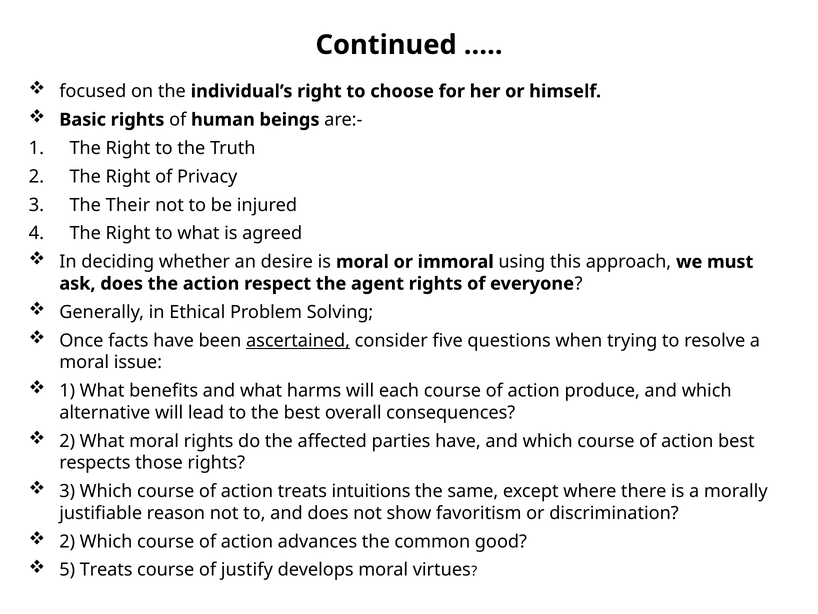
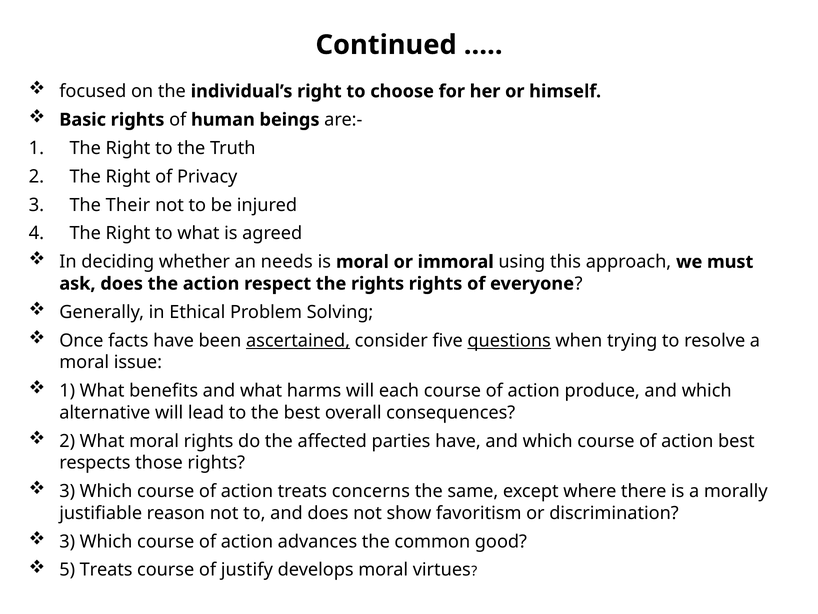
desire: desire -> needs
the agent: agent -> rights
questions underline: none -> present
intuitions: intuitions -> concerns
2 at (67, 541): 2 -> 3
